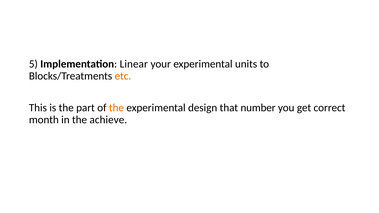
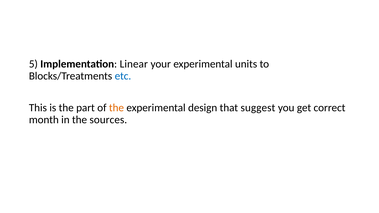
etc colour: orange -> blue
number: number -> suggest
achieve: achieve -> sources
